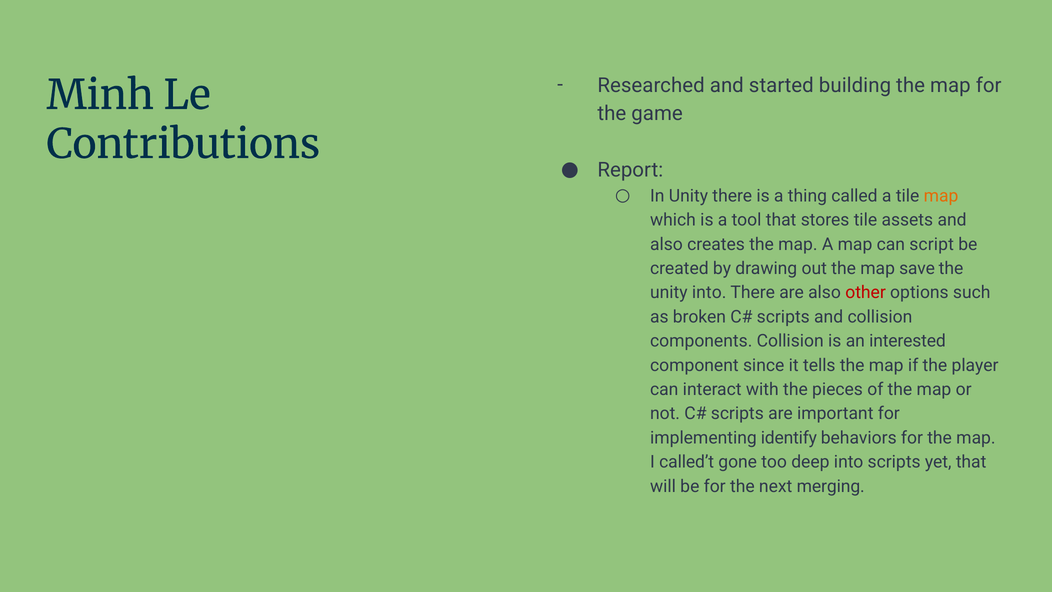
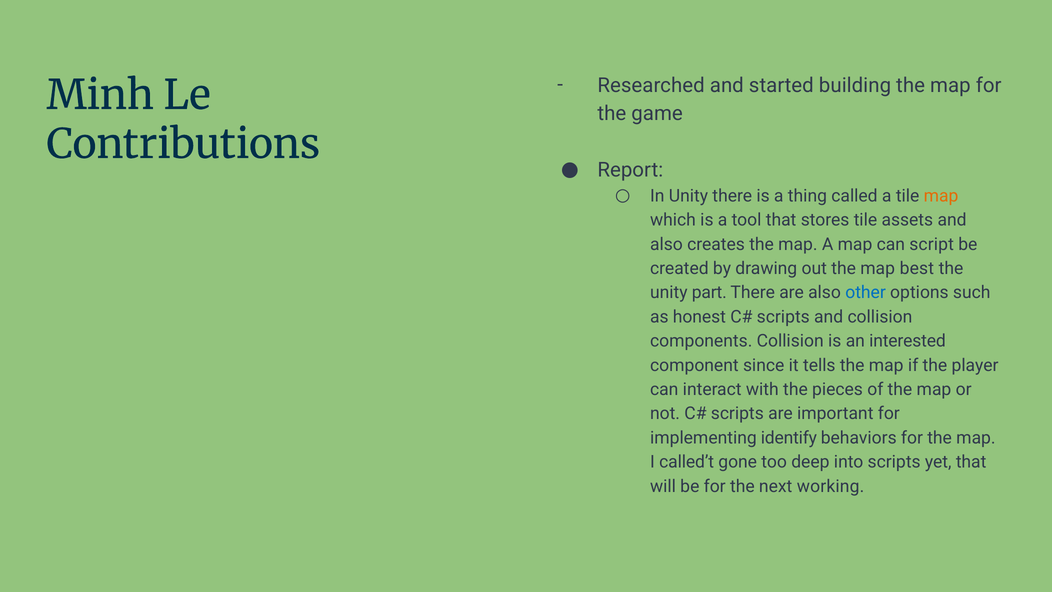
save: save -> best
unity into: into -> part
other colour: red -> blue
broken: broken -> honest
merging: merging -> working
